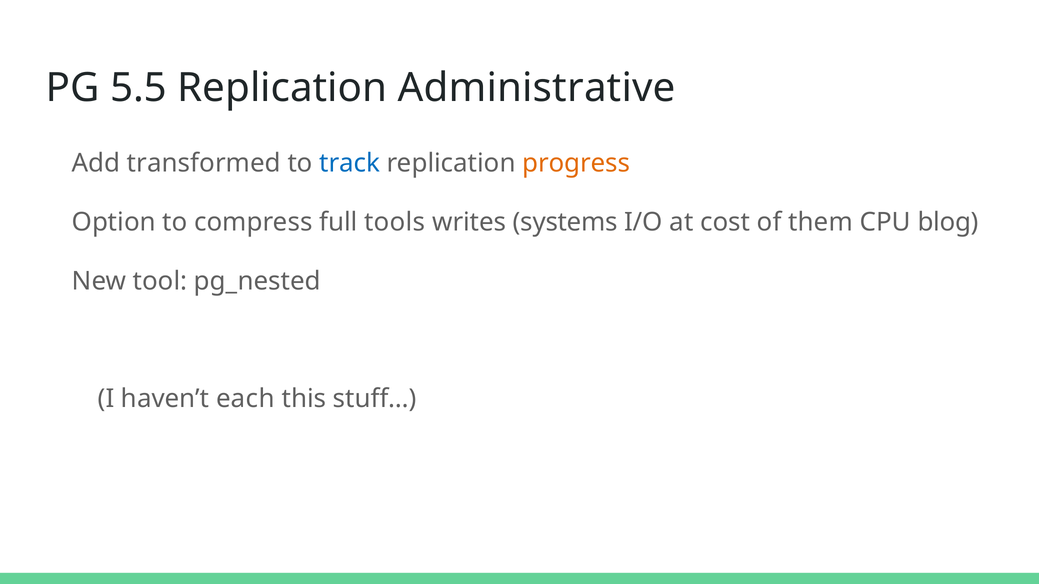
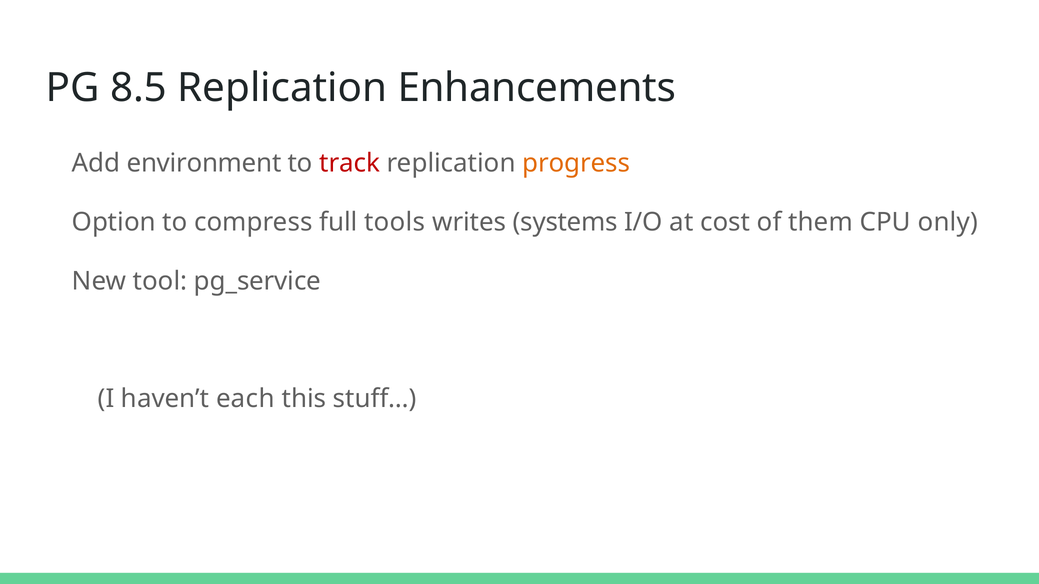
5.5: 5.5 -> 8.5
Administrative: Administrative -> Enhancements
transformed: transformed -> environment
track colour: blue -> red
blog: blog -> only
pg_nested: pg_nested -> pg_service
